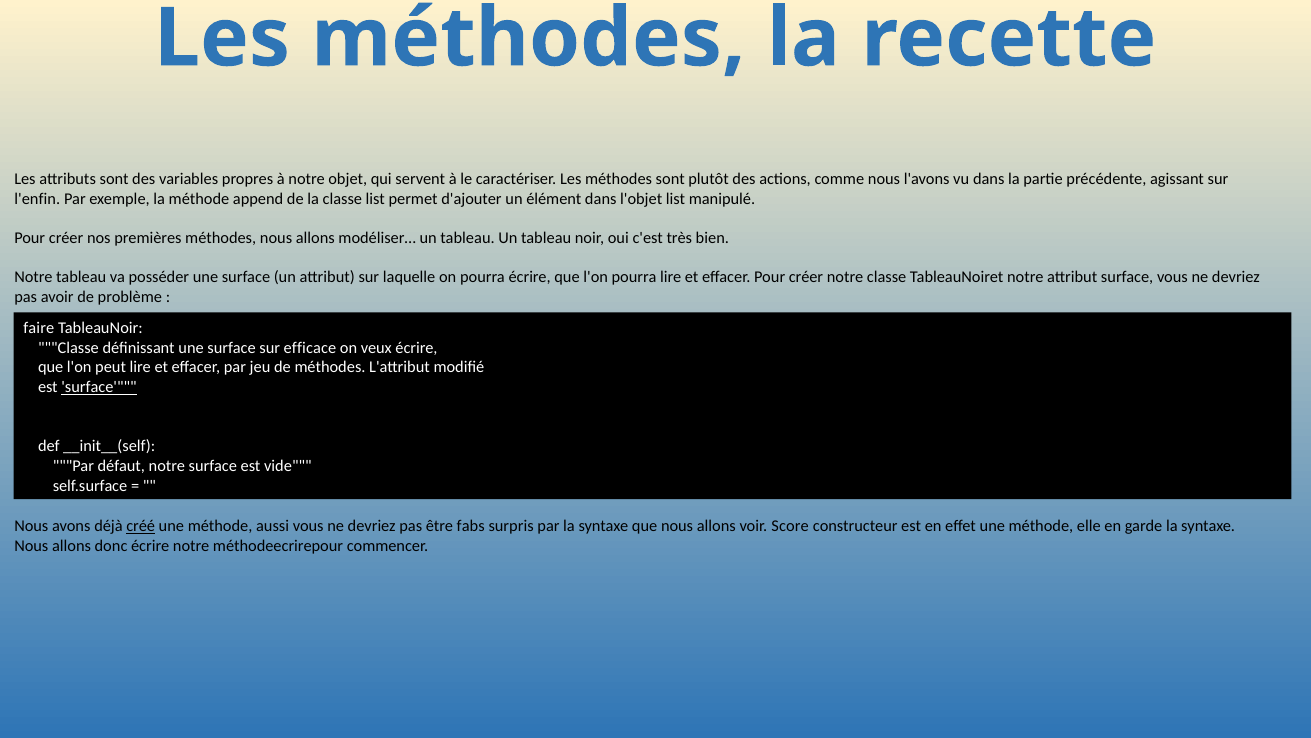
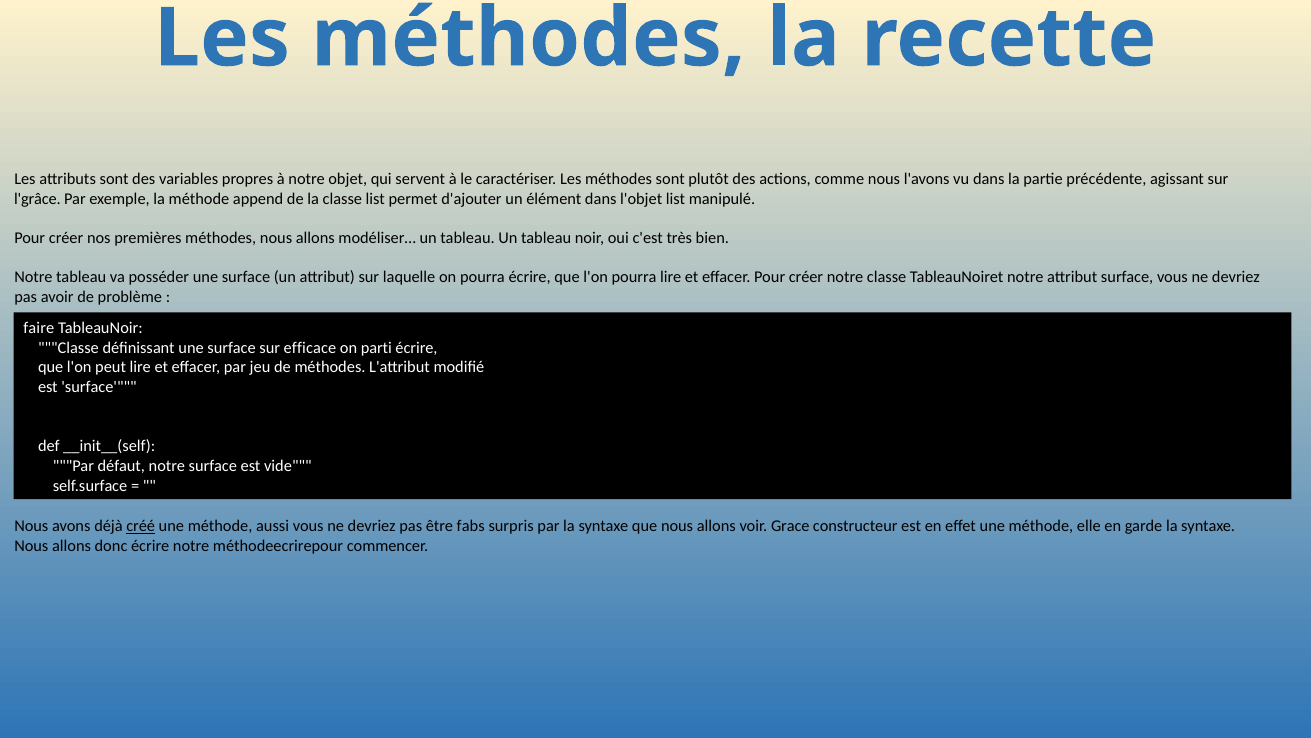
l'enfin: l'enfin -> l'grâce
veux: veux -> parti
surface at (99, 387) underline: present -> none
Score: Score -> Grace
